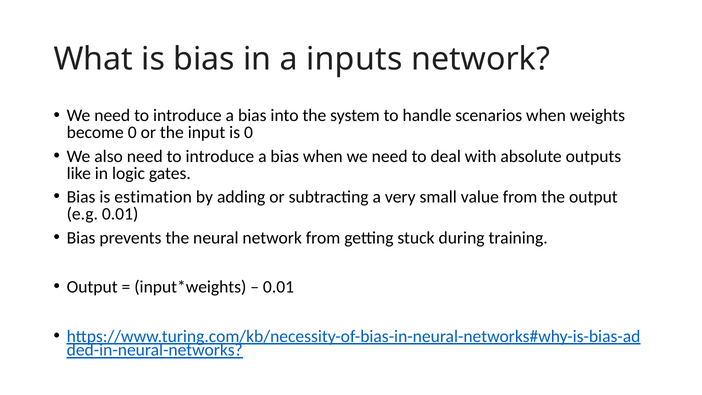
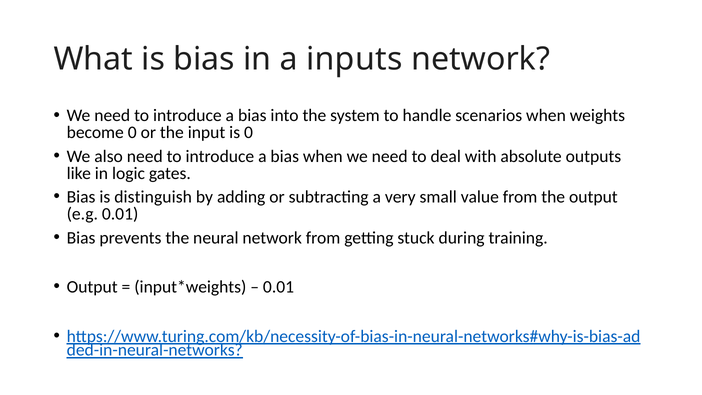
estimation: estimation -> distinguish
